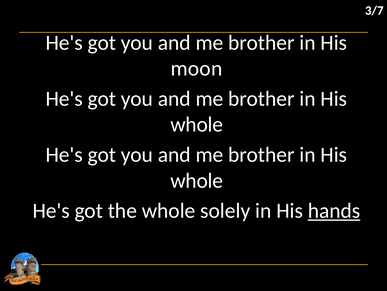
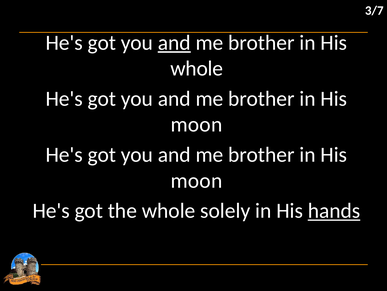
and at (174, 43) underline: none -> present
moon at (196, 68): moon -> whole
whole at (197, 124): whole -> moon
whole at (197, 180): whole -> moon
